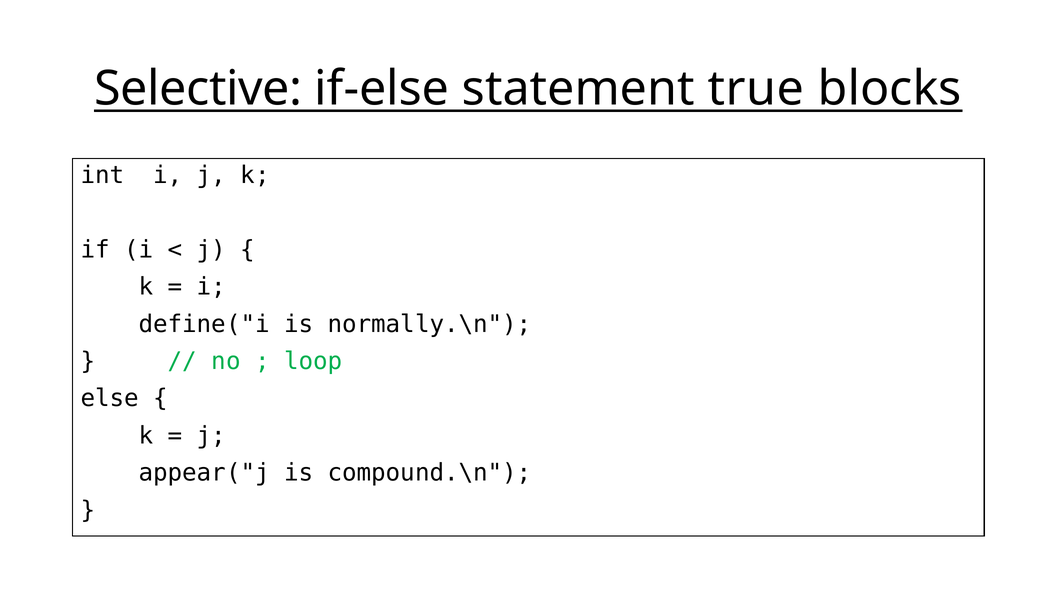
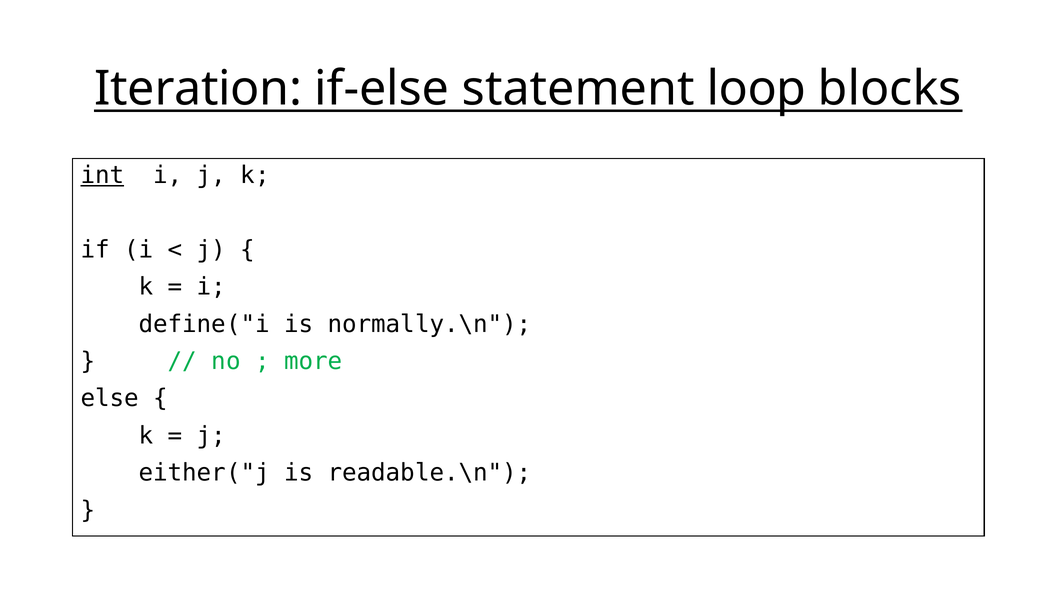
Selective: Selective -> Iteration
true: true -> loop
int underline: none -> present
loop: loop -> more
appear("j: appear("j -> either("j
compound.\n: compound.\n -> readable.\n
